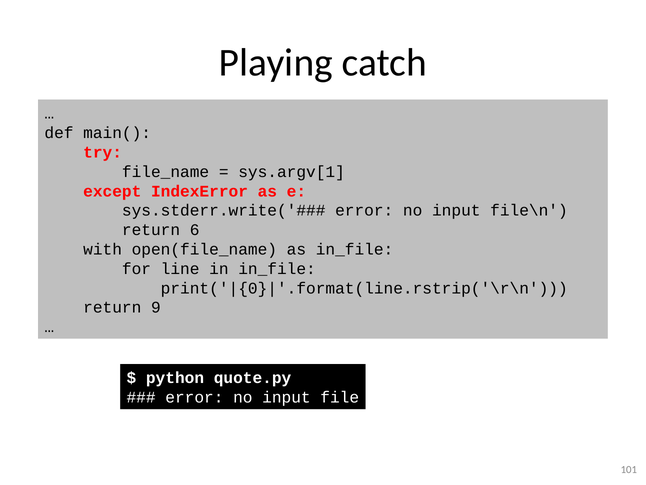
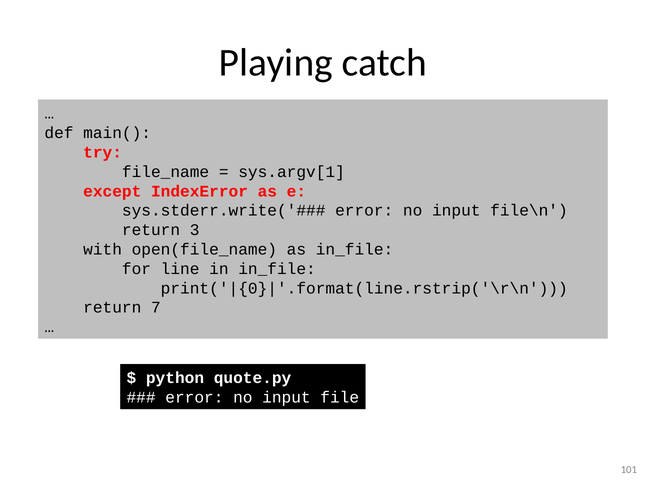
6: 6 -> 3
9: 9 -> 7
